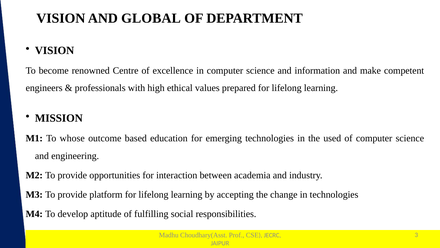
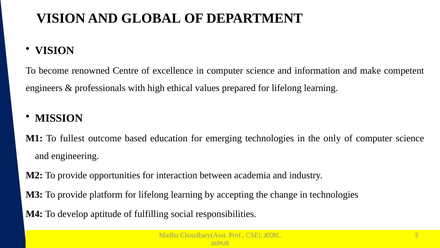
whose: whose -> fullest
used: used -> only
